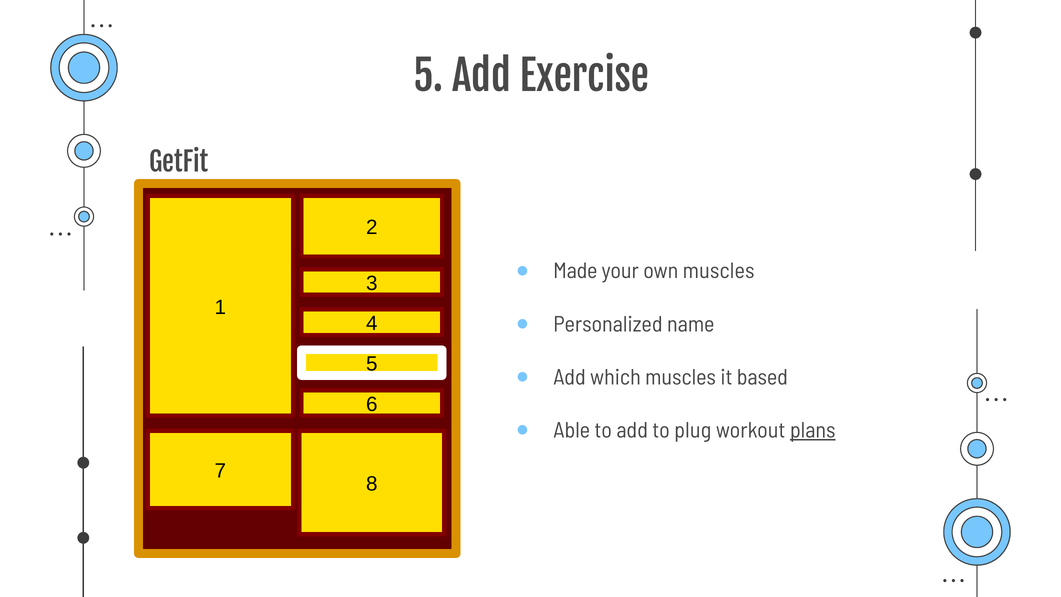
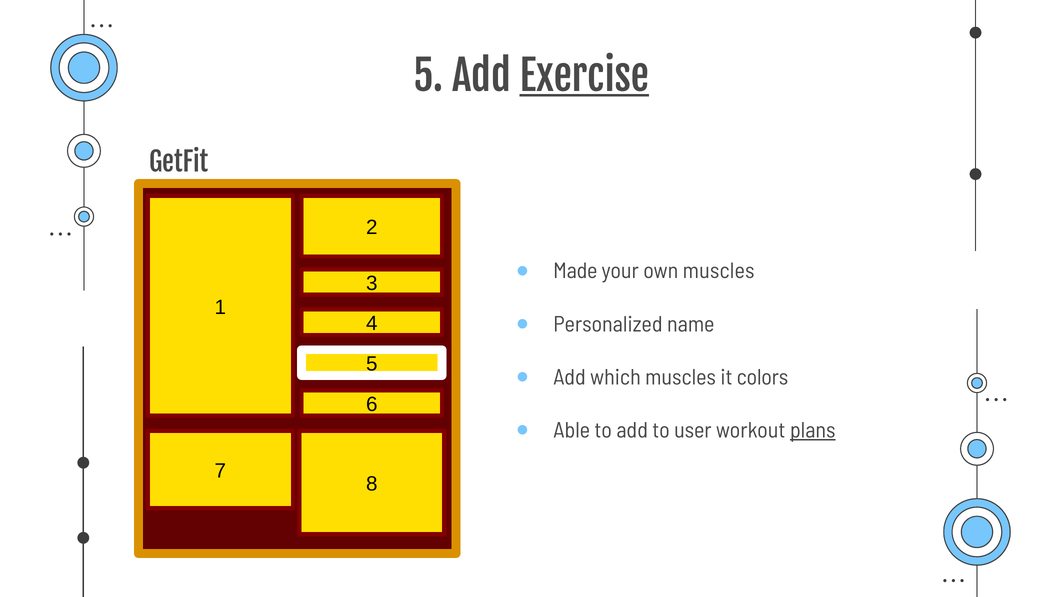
Exercise underline: none -> present
based: based -> colors
plug: plug -> user
